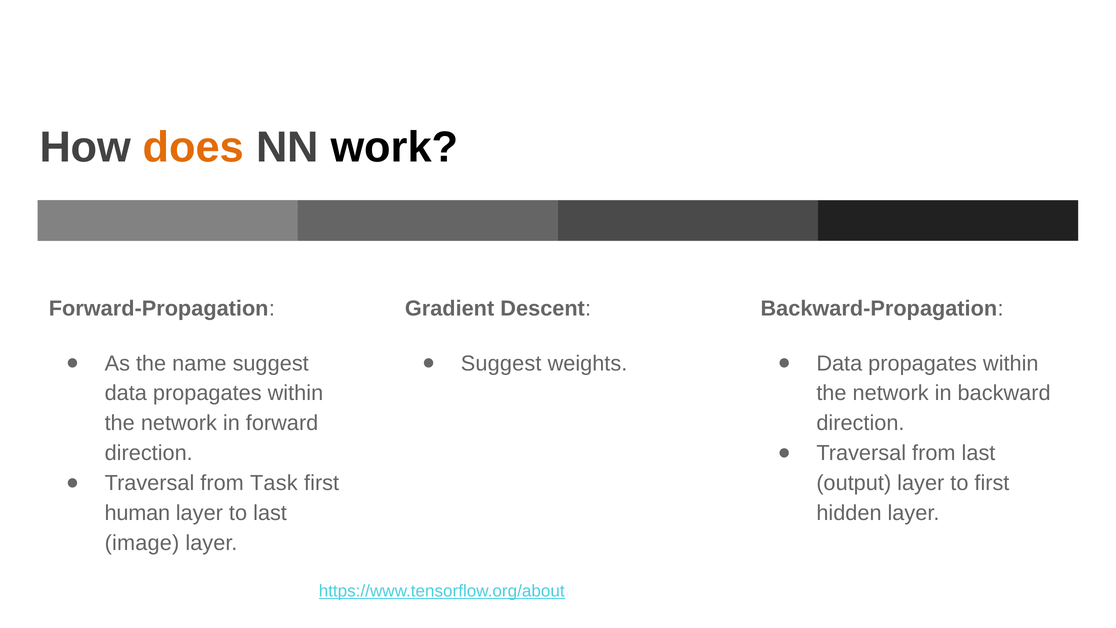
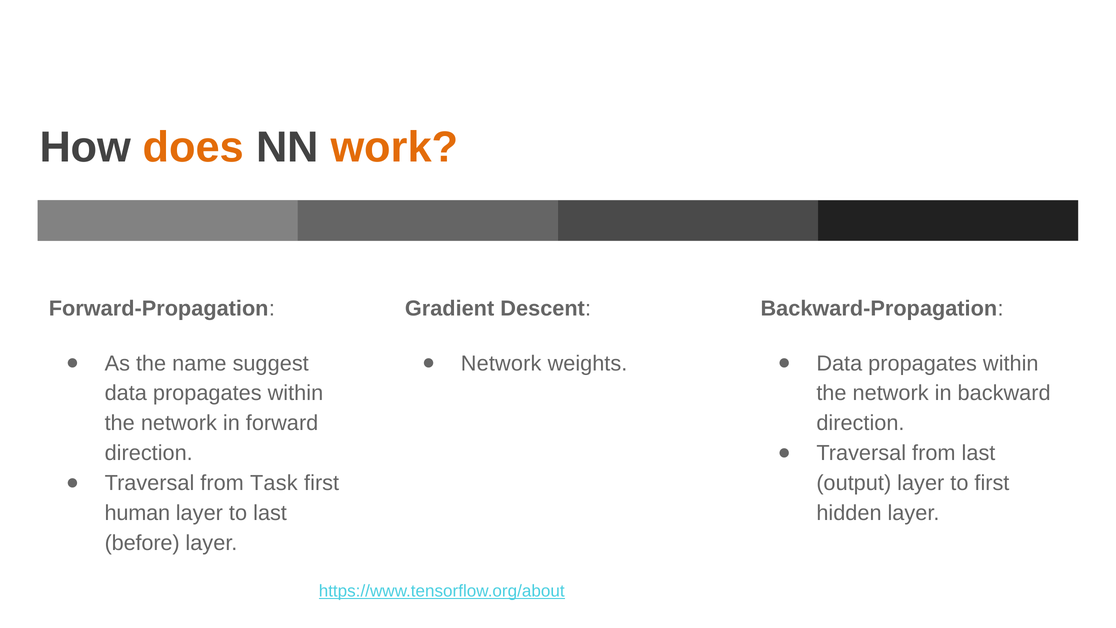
work colour: black -> orange
Suggest at (501, 363): Suggest -> Network
image: image -> before
